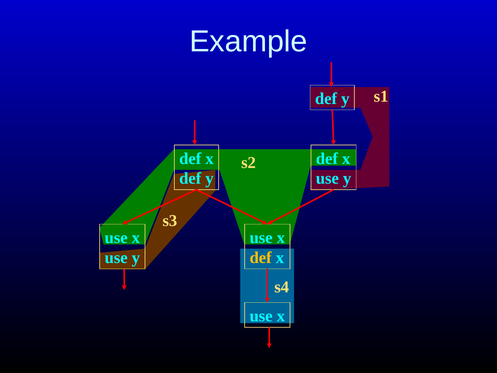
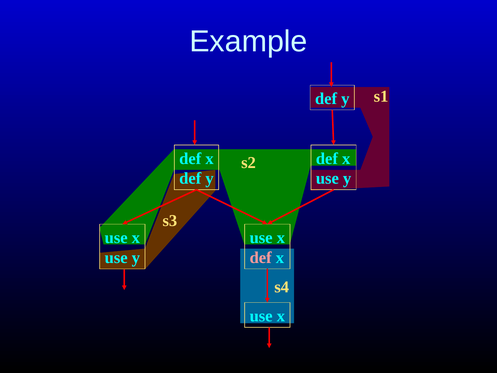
def at (261, 257) colour: yellow -> pink
